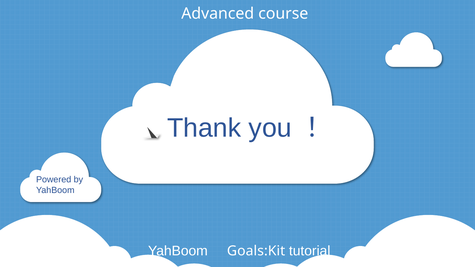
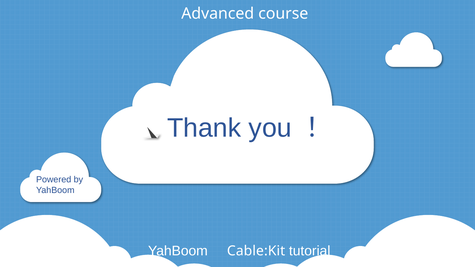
Goals:Kit: Goals:Kit -> Cable:Kit
